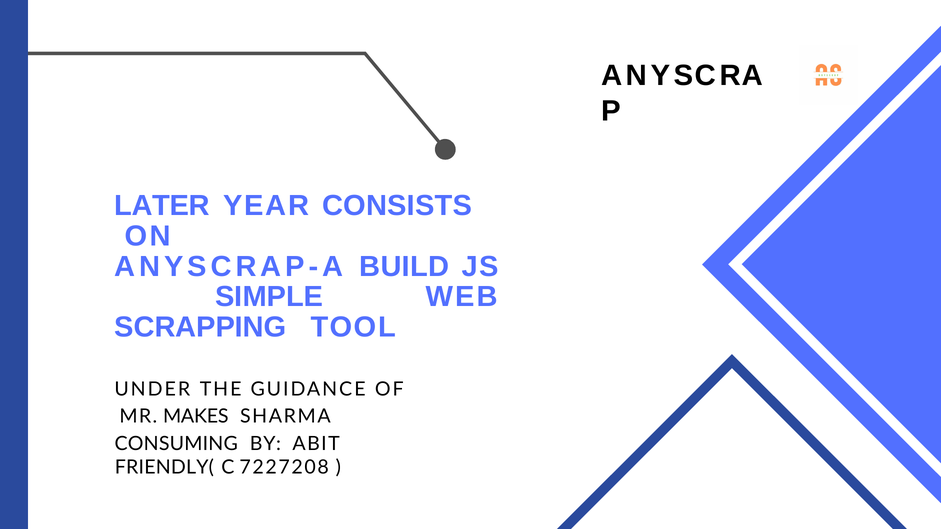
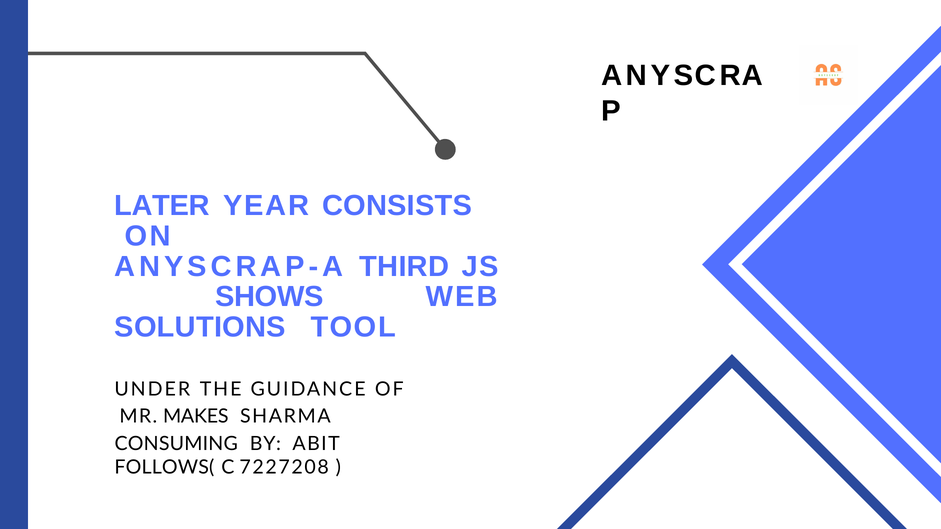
BUILD: BUILD -> THIRD
SIMPLE: SIMPLE -> SHOWS
SCRAPPING: SCRAPPING -> SOLUTIONS
FRIENDLY(: FRIENDLY( -> FOLLOWS(
